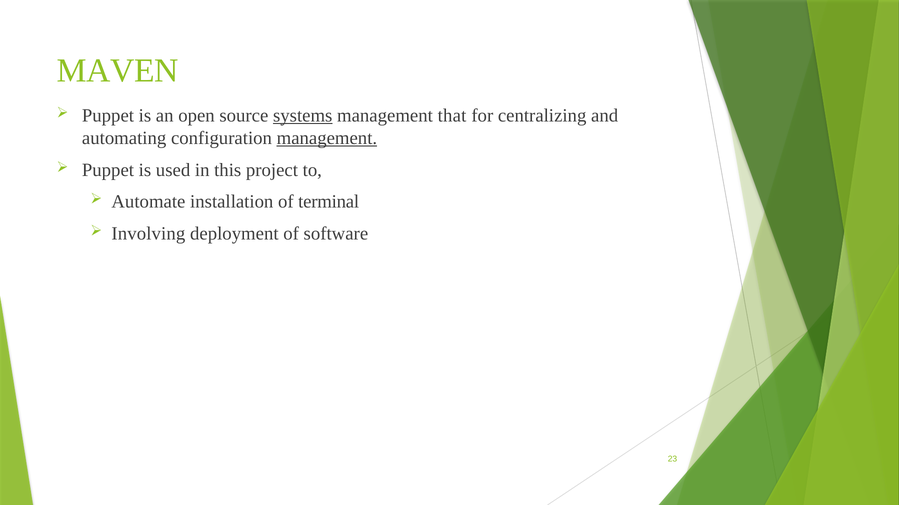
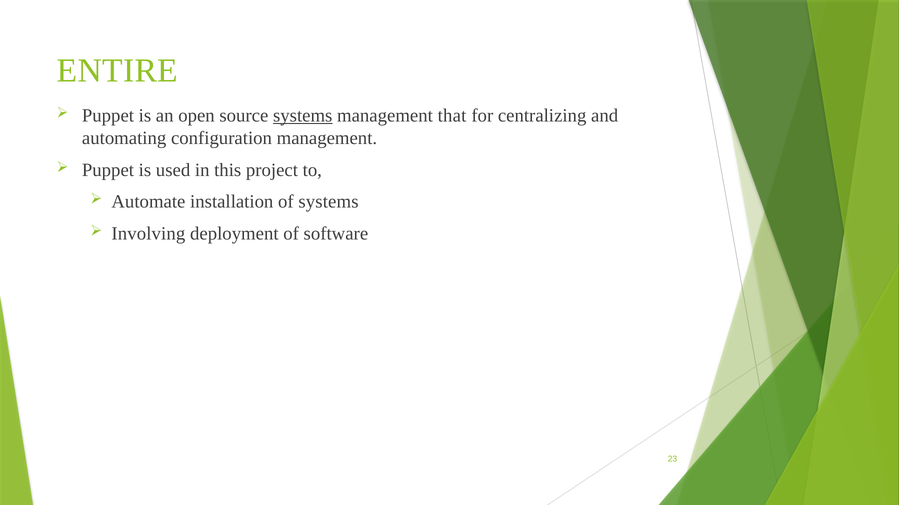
MAVEN: MAVEN -> ENTIRE
management at (327, 138) underline: present -> none
of terminal: terminal -> systems
